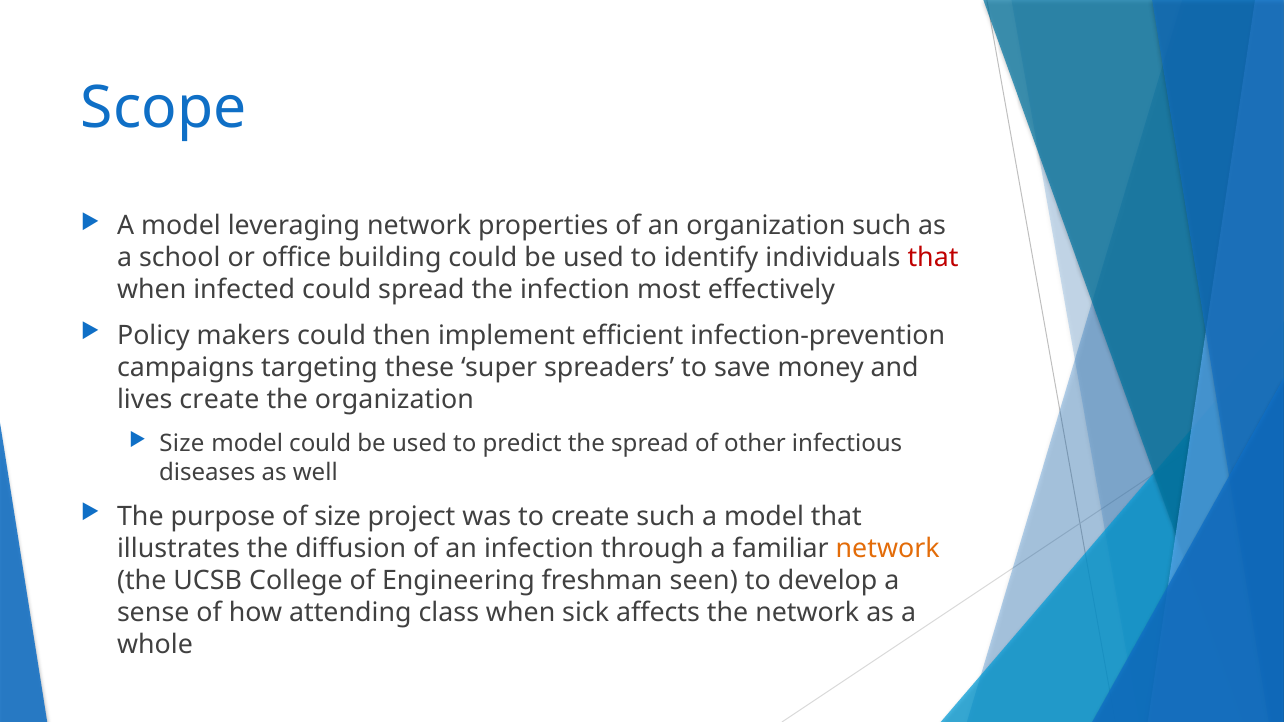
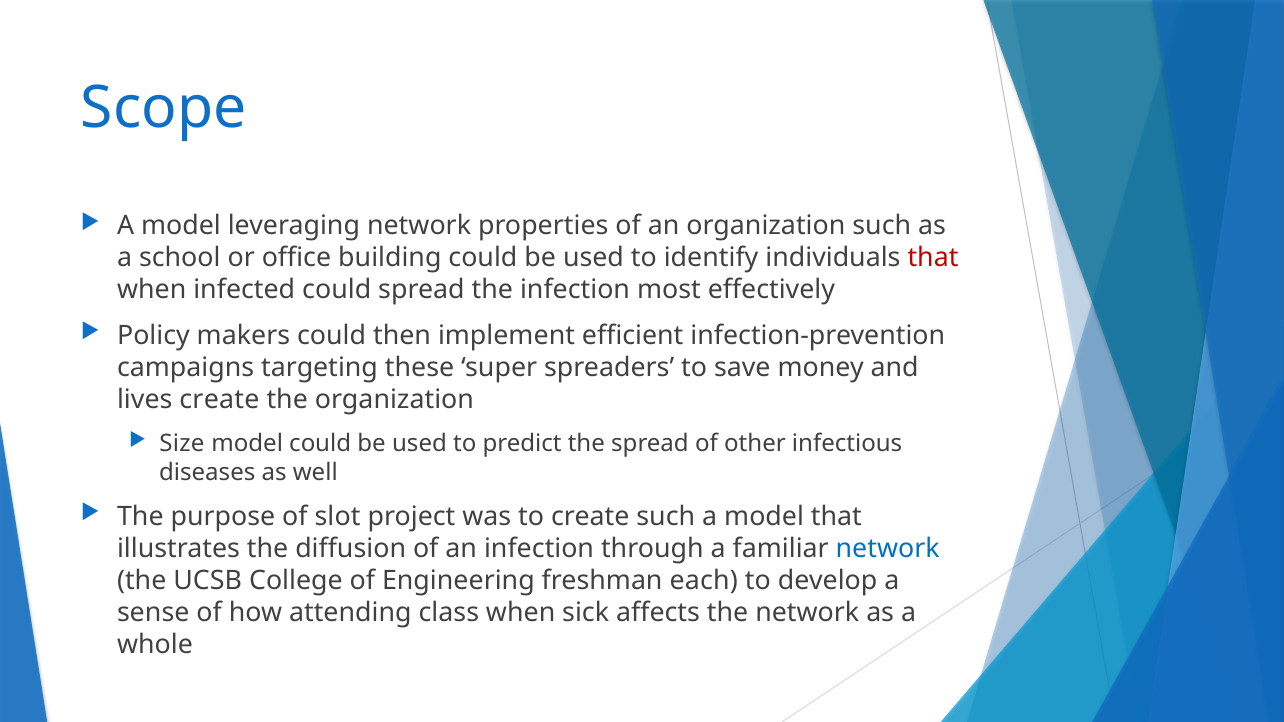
of size: size -> slot
network at (888, 549) colour: orange -> blue
seen: seen -> each
